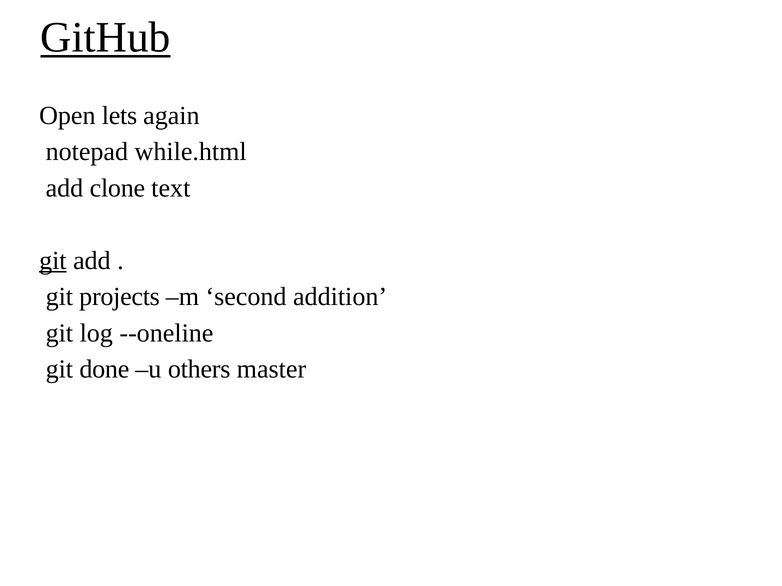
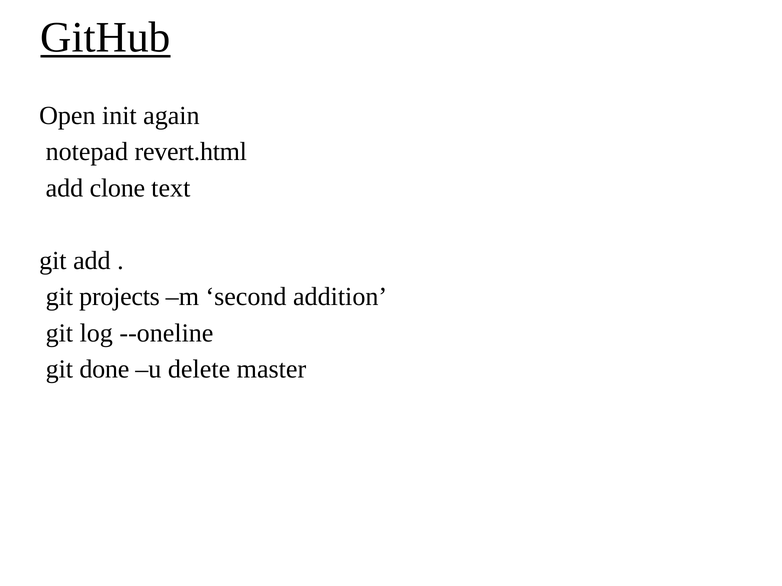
lets: lets -> init
while.html: while.html -> revert.html
git at (53, 261) underline: present -> none
others: others -> delete
